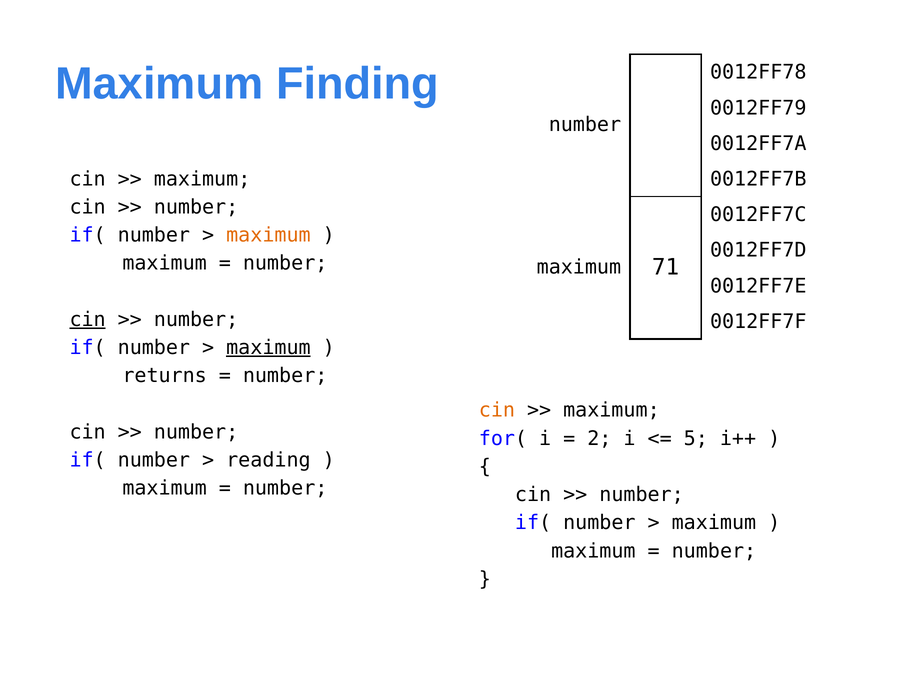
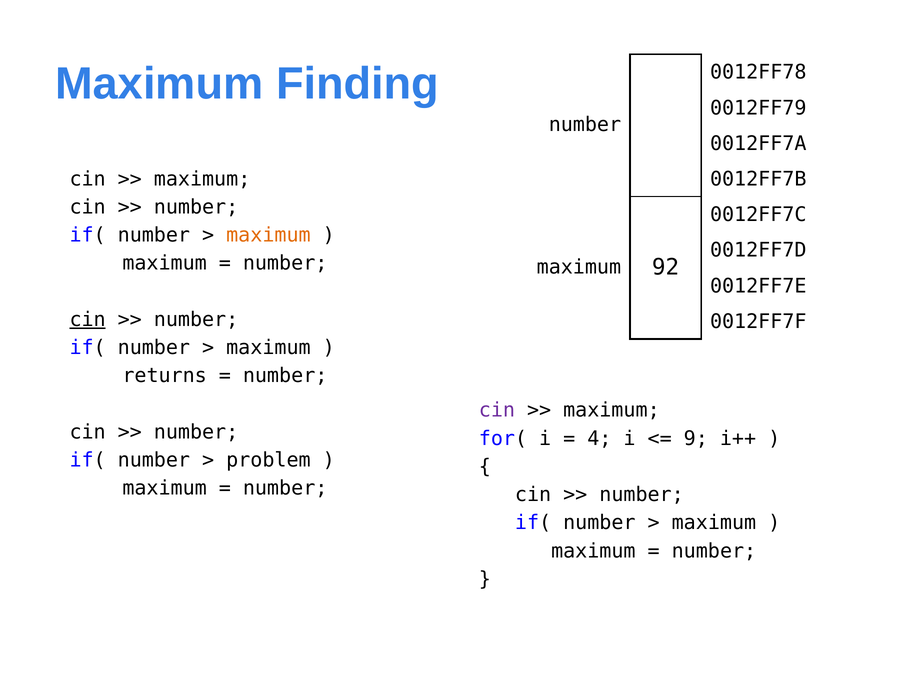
71: 71 -> 92
maximum at (268, 348) underline: present -> none
cin at (497, 410) colour: orange -> purple
2: 2 -> 4
5: 5 -> 9
reading: reading -> problem
